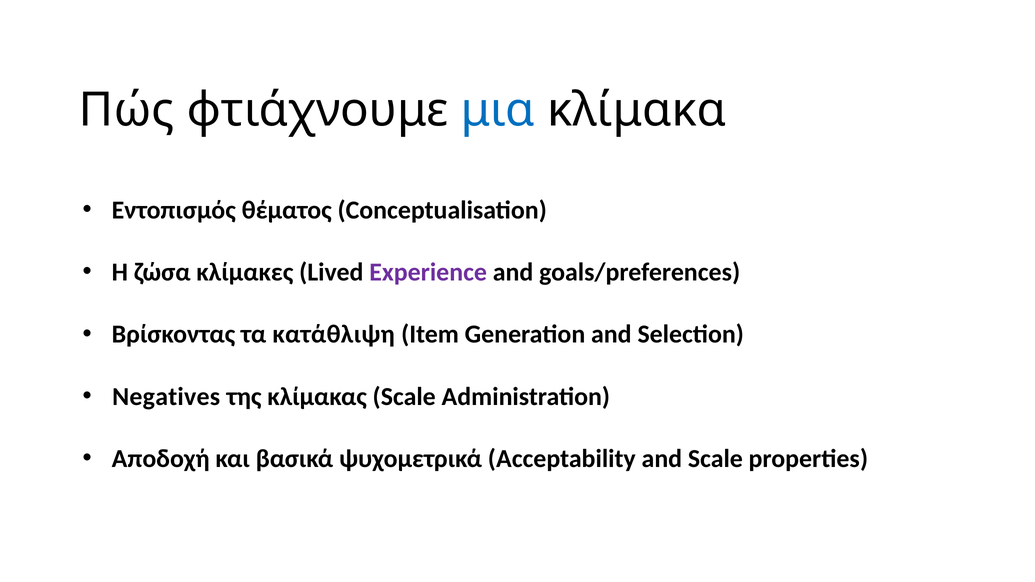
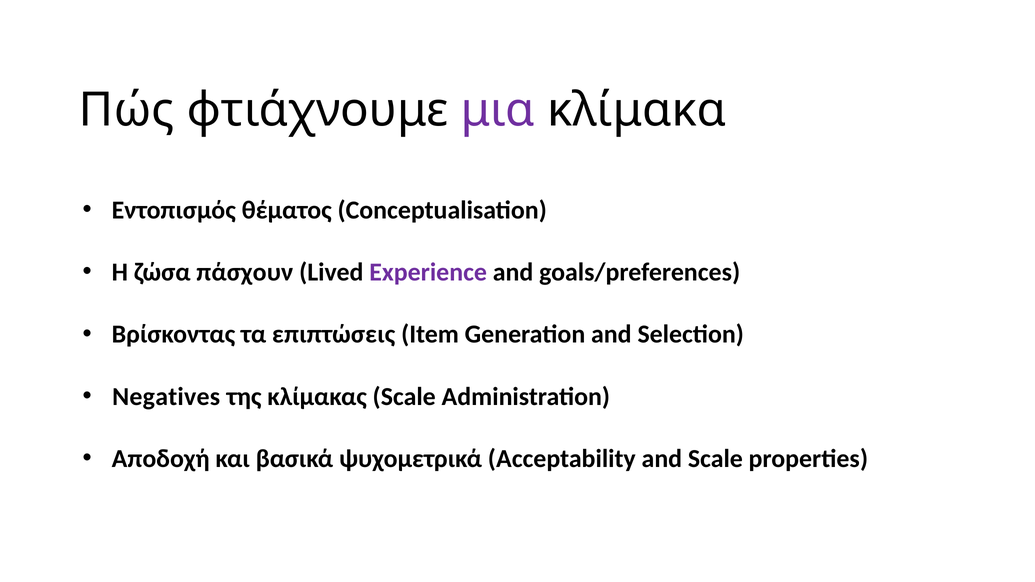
μια colour: blue -> purple
κλίμακες: κλίμακες -> πάσχουν
κατάθλιψη: κατάθλιψη -> επιπτώσεις
